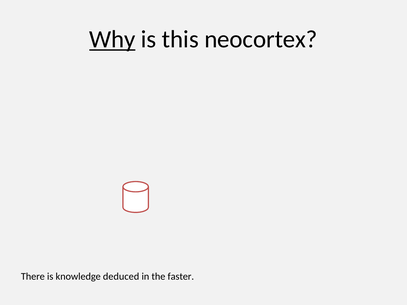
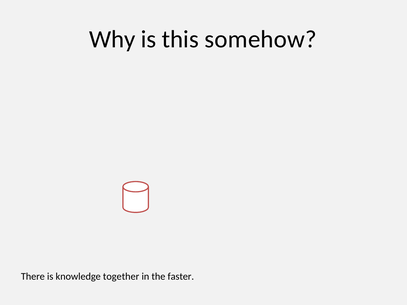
Why underline: present -> none
neocortex: neocortex -> somehow
deduced: deduced -> together
